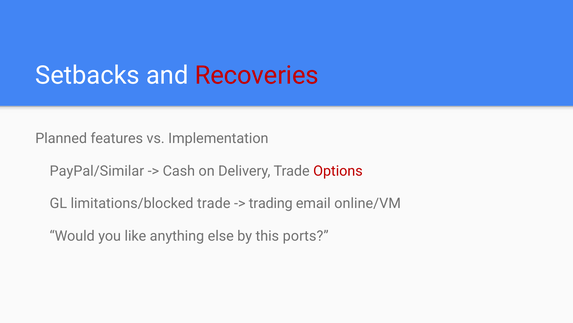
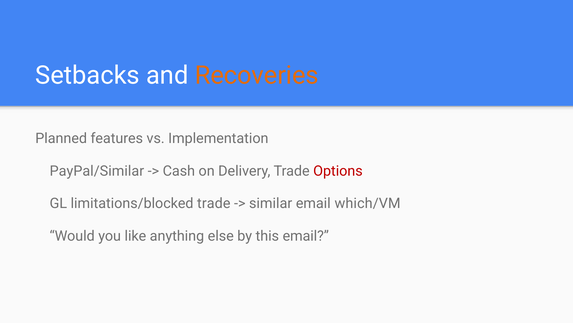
Recoveries colour: red -> orange
trading: trading -> similar
online/VM: online/VM -> which/VM
this ports: ports -> email
